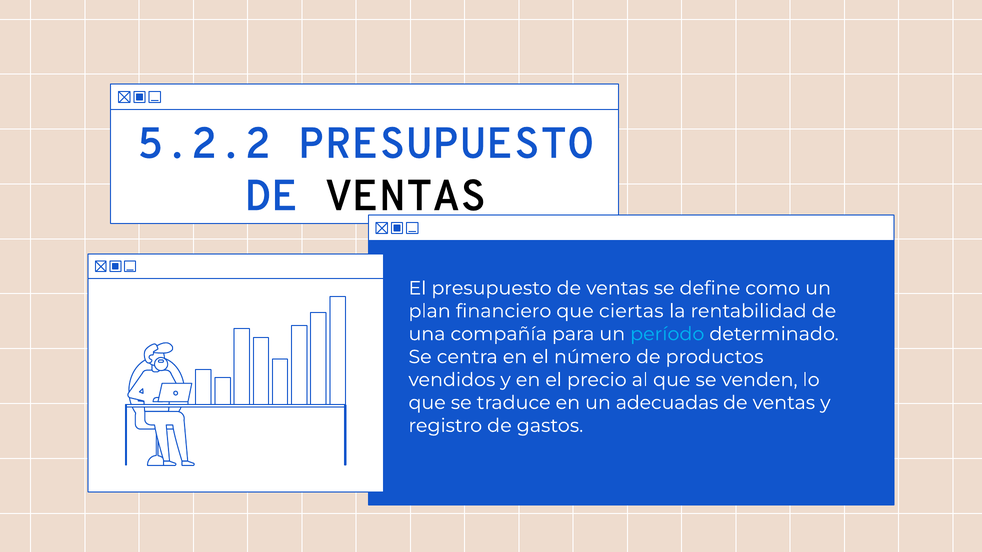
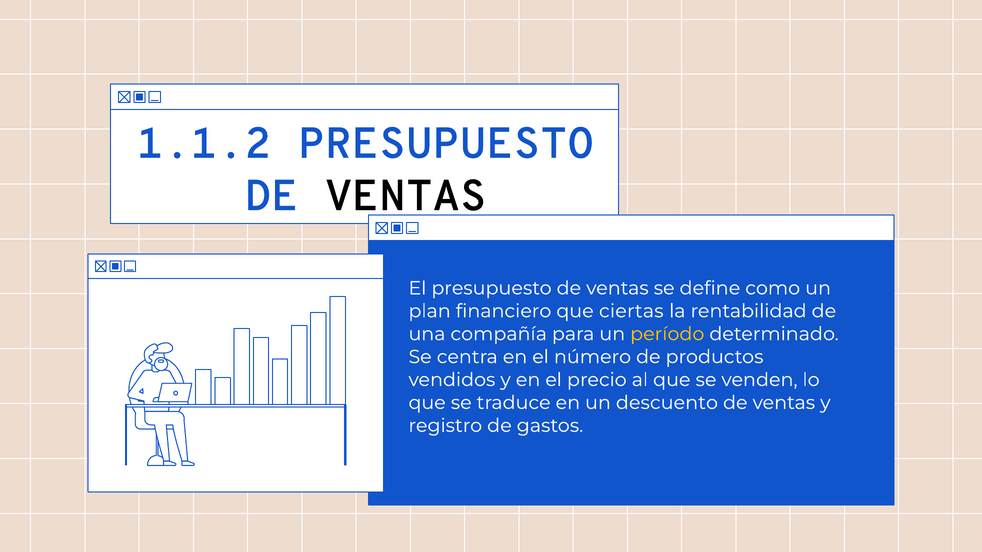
5.2.2: 5.2.2 -> 1.1.2
período colour: light blue -> yellow
adecuadas: adecuadas -> descuento
